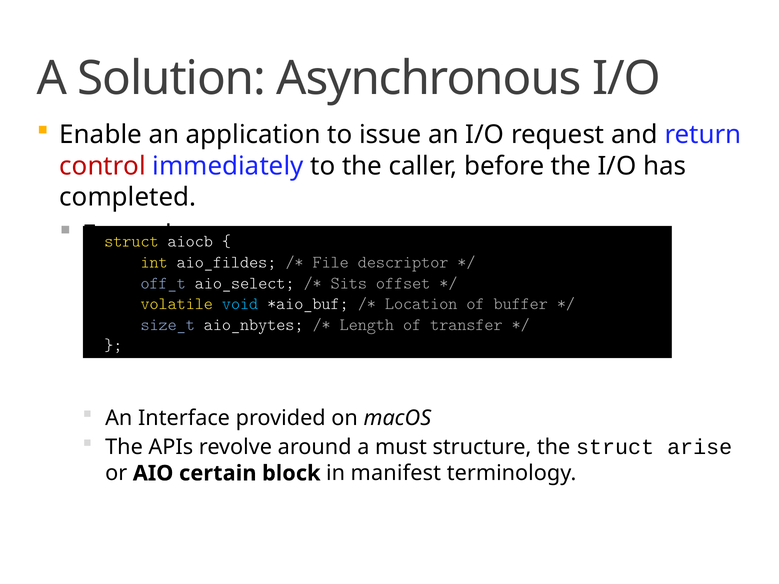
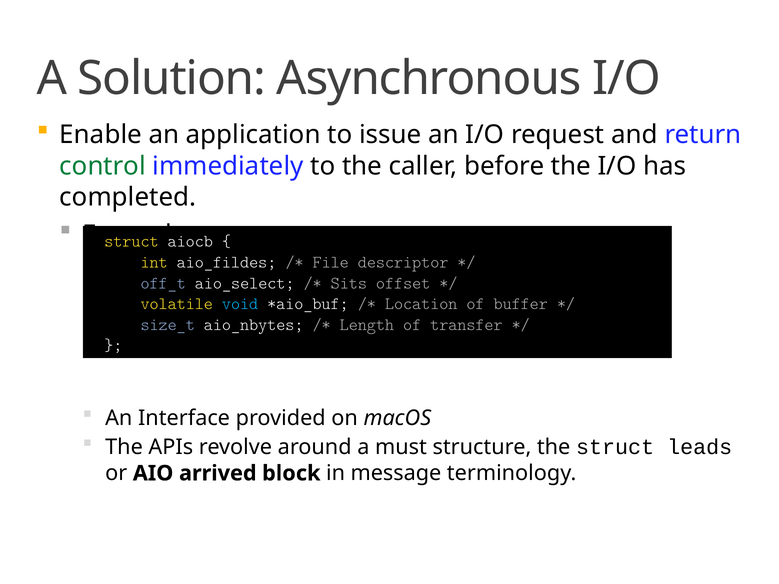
control colour: red -> green
arise: arise -> leads
certain: certain -> arrived
manifest: manifest -> message
